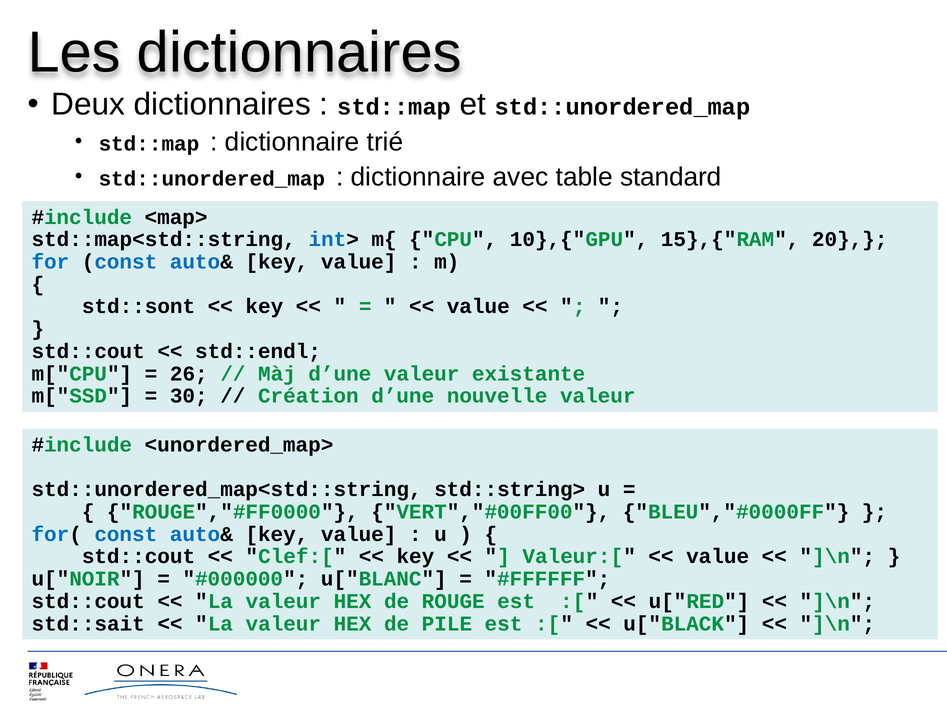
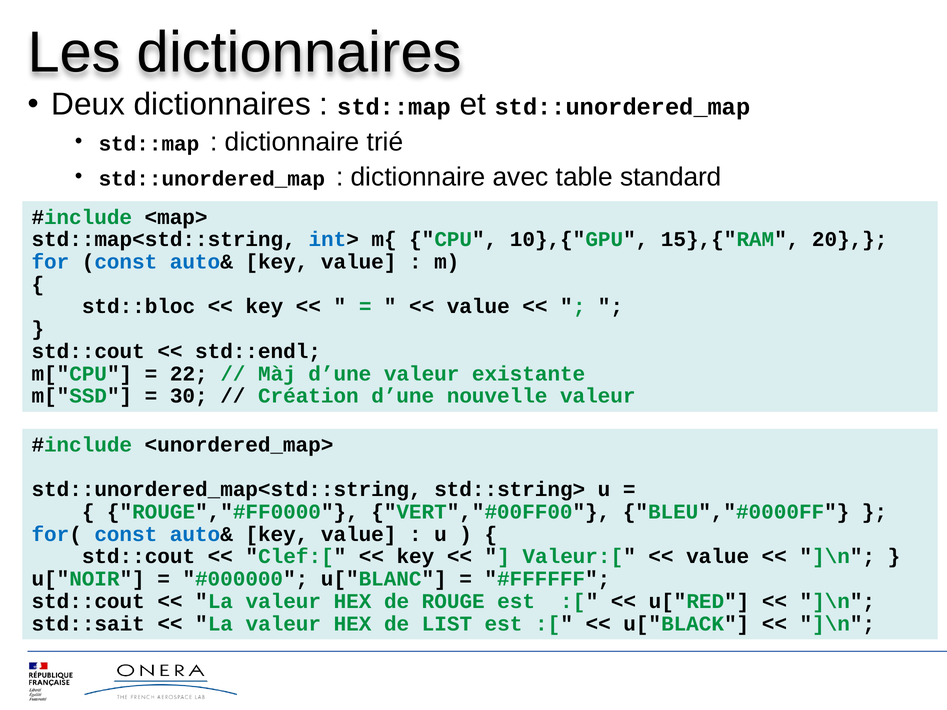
std::sont: std::sont -> std::bloc
26: 26 -> 22
PILE: PILE -> LIST
